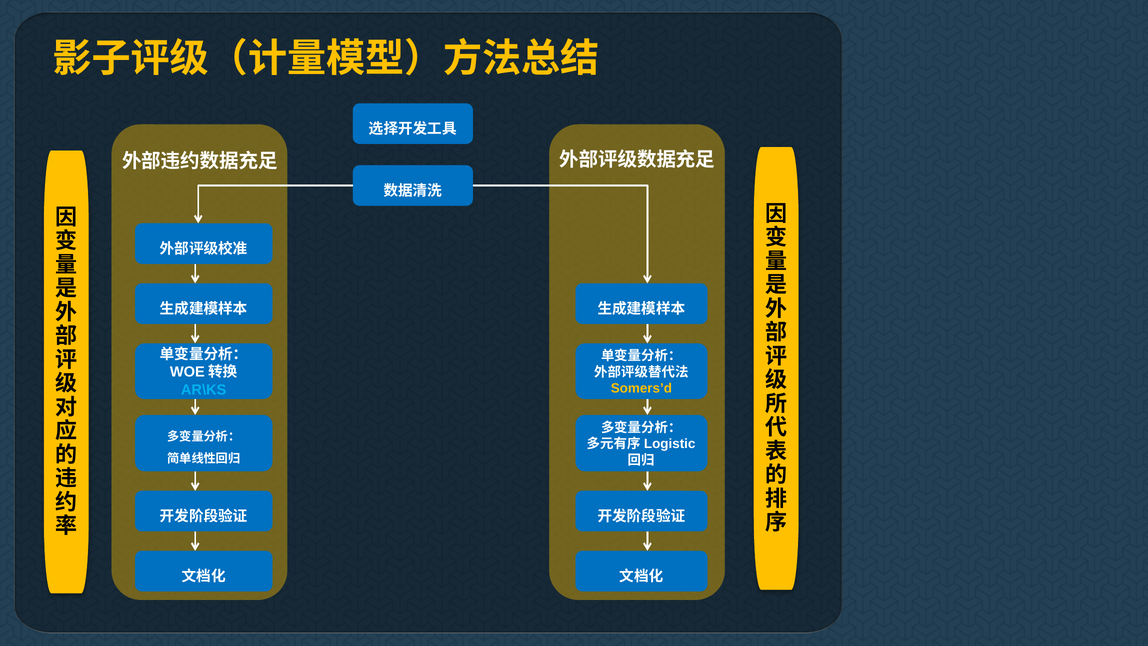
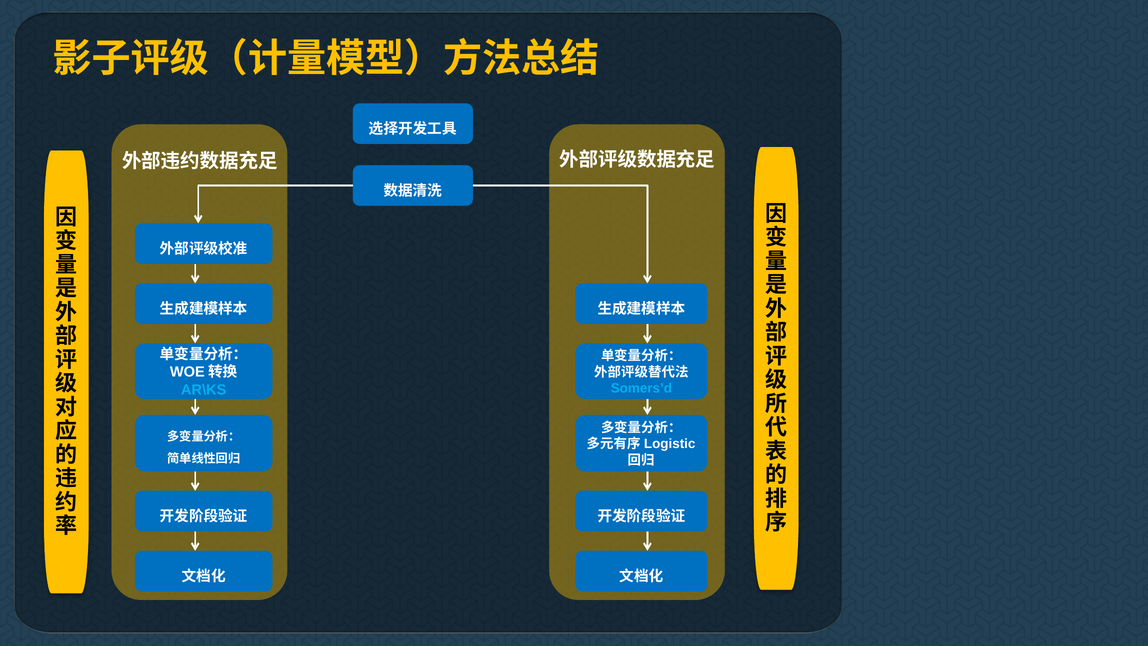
Somers’d colour: yellow -> light blue
